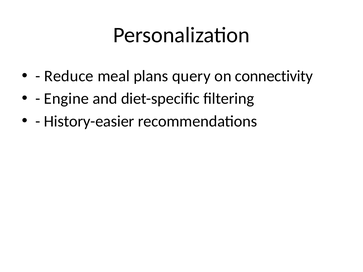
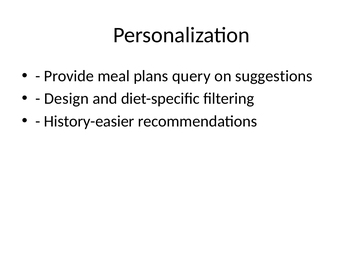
Reduce: Reduce -> Provide
connectivity: connectivity -> suggestions
Engine: Engine -> Design
